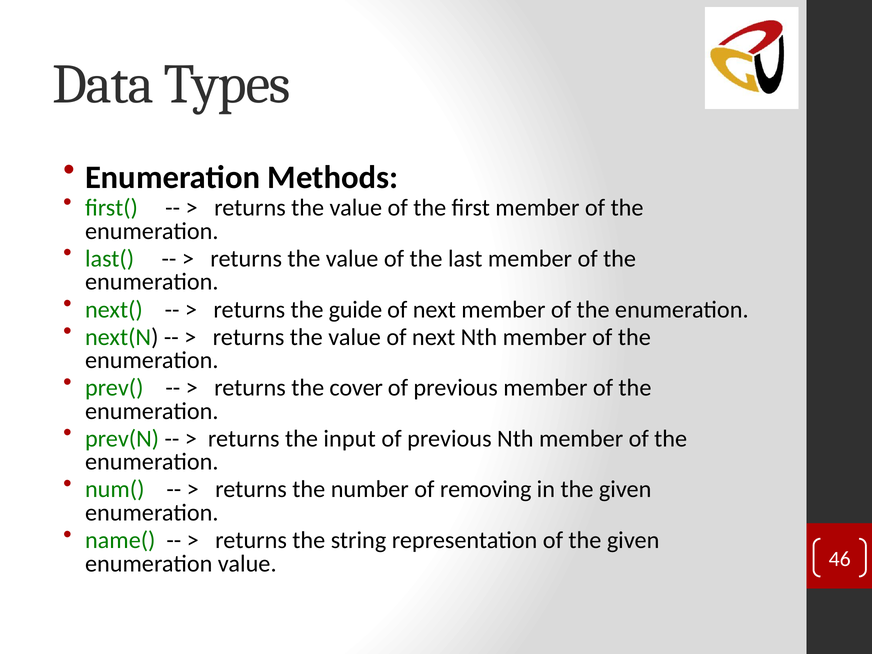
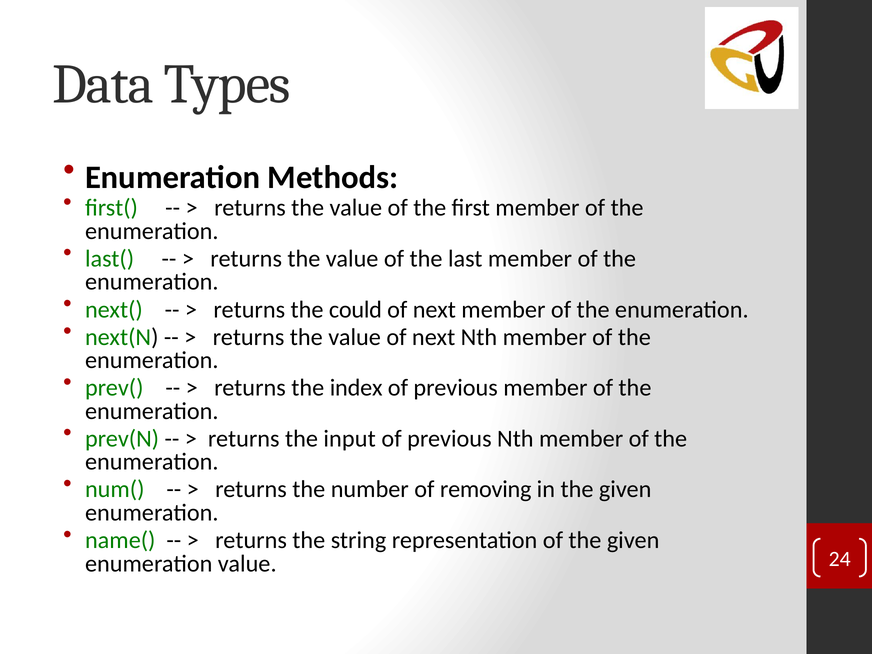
guide: guide -> could
cover: cover -> index
46: 46 -> 24
